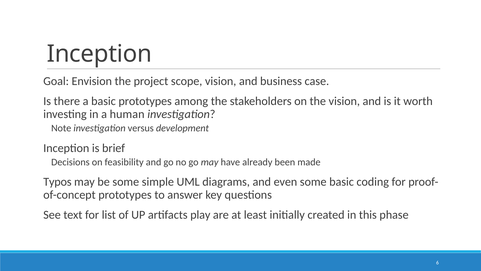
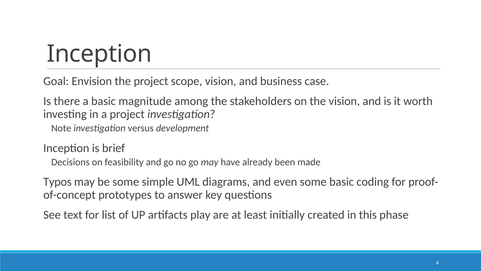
basic prototypes: prototypes -> magnitude
a human: human -> project
